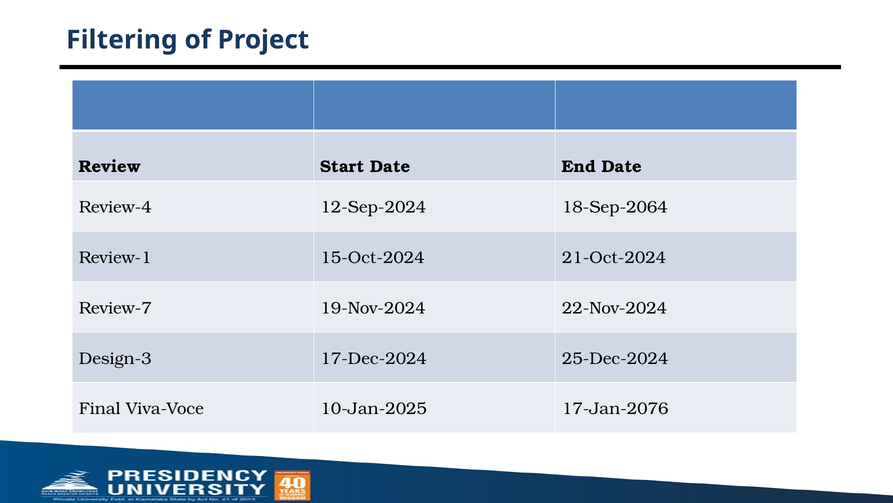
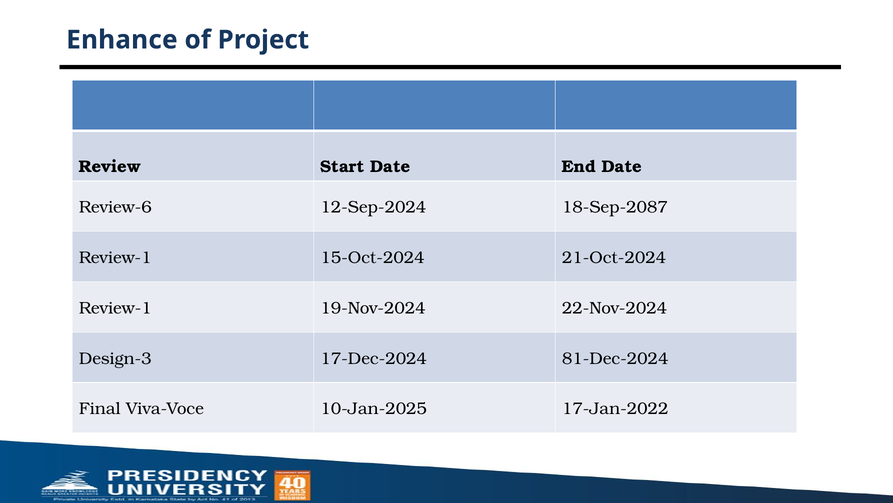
Filtering: Filtering -> Enhance
Review-4: Review-4 -> Review-6
18-Sep-2064: 18-Sep-2064 -> 18-Sep-2087
Review-7 at (115, 308): Review-7 -> Review-1
25-Dec-2024: 25-Dec-2024 -> 81-Dec-2024
17-Jan-2076: 17-Jan-2076 -> 17-Jan-2022
